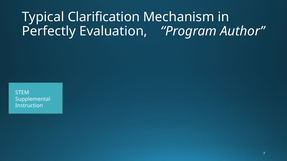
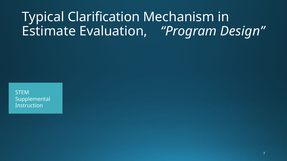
Perfectly: Perfectly -> Estimate
Author: Author -> Design
